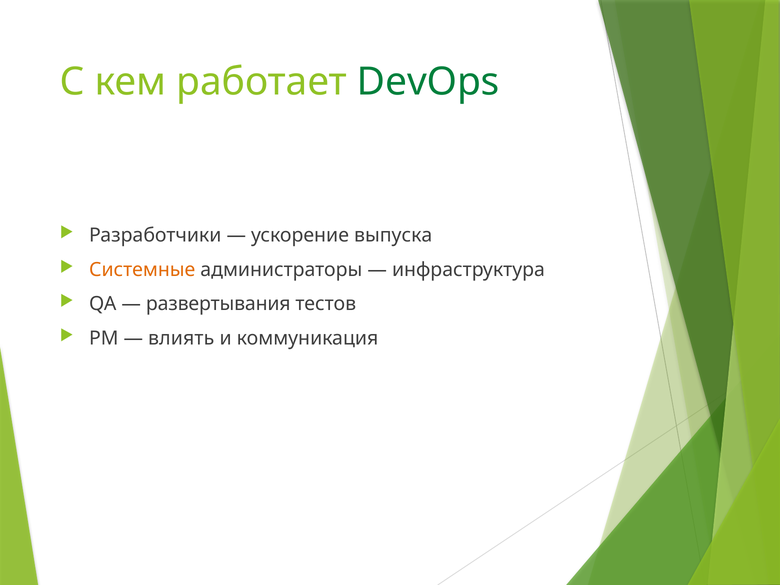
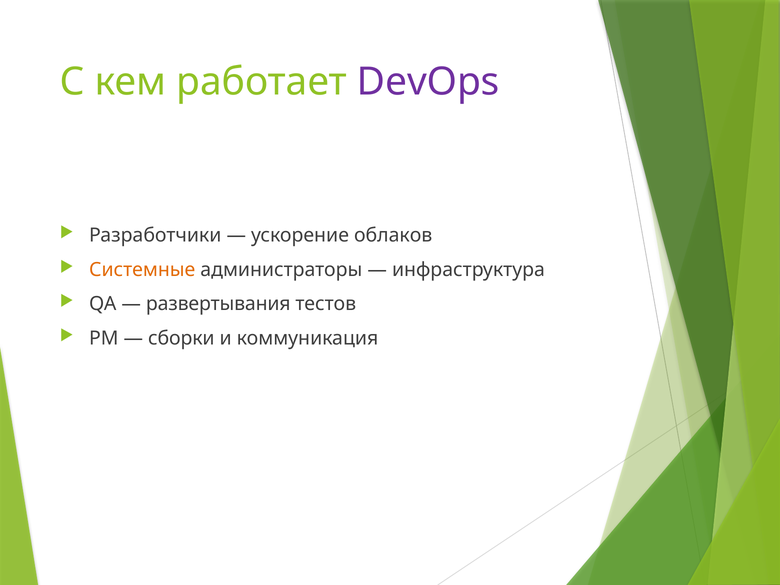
DevOps colour: green -> purple
выпуска: выпуска -> облаков
влиять: влиять -> сборки
